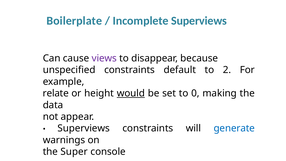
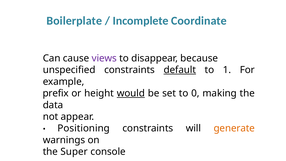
Incomplete Superviews: Superviews -> Coordinate
default underline: none -> present
2: 2 -> 1
relate: relate -> prefix
Superviews at (84, 128): Superviews -> Positioning
generate colour: blue -> orange
